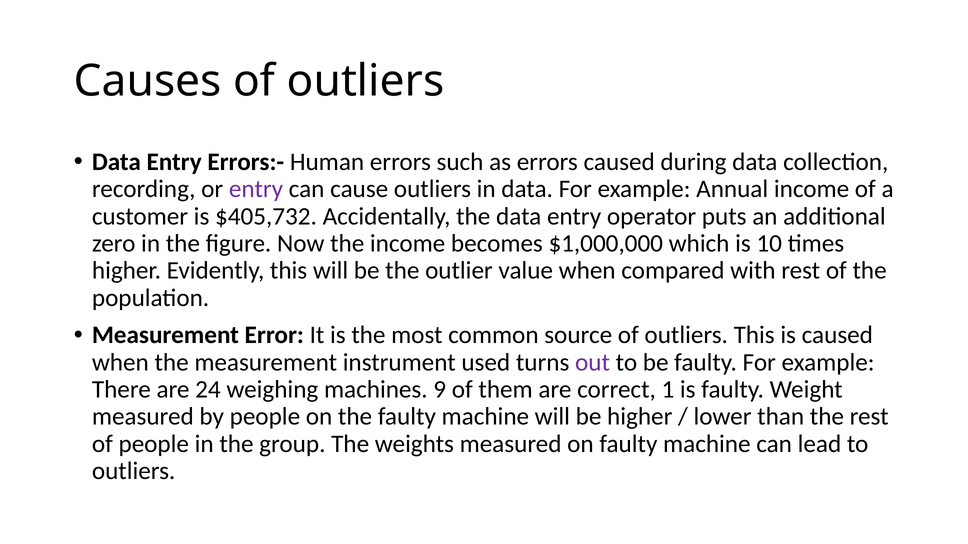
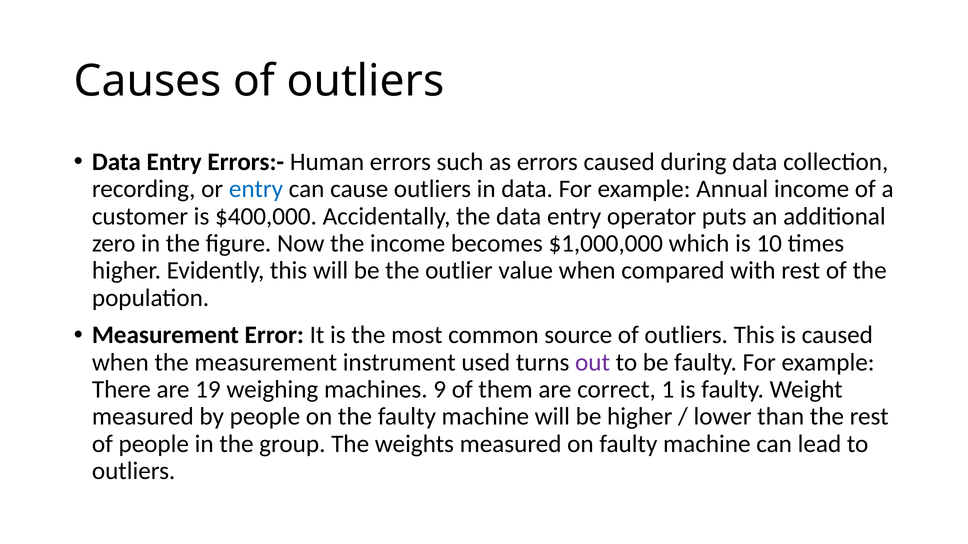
entry at (256, 189) colour: purple -> blue
$405,732: $405,732 -> $400,000
24: 24 -> 19
